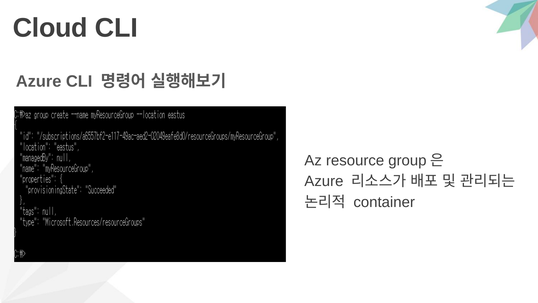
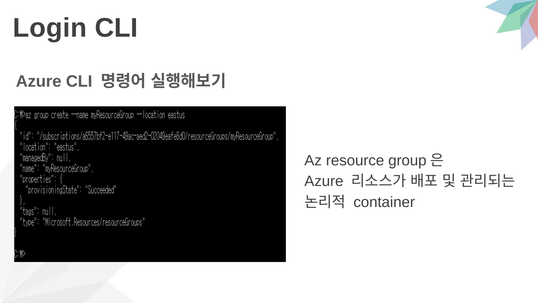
Cloud: Cloud -> Login
